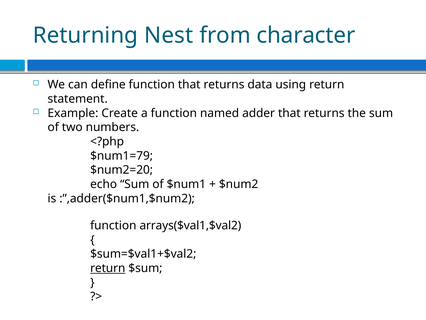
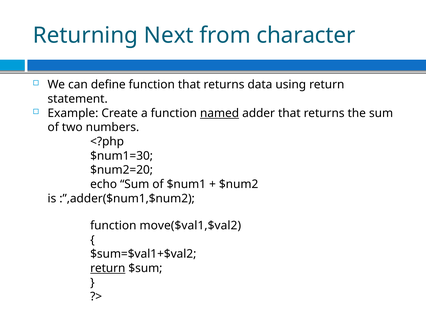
Nest: Nest -> Next
named underline: none -> present
$num1=79: $num1=79 -> $num1=30
arrays($val1,$val2: arrays($val1,$val2 -> move($val1,$val2
